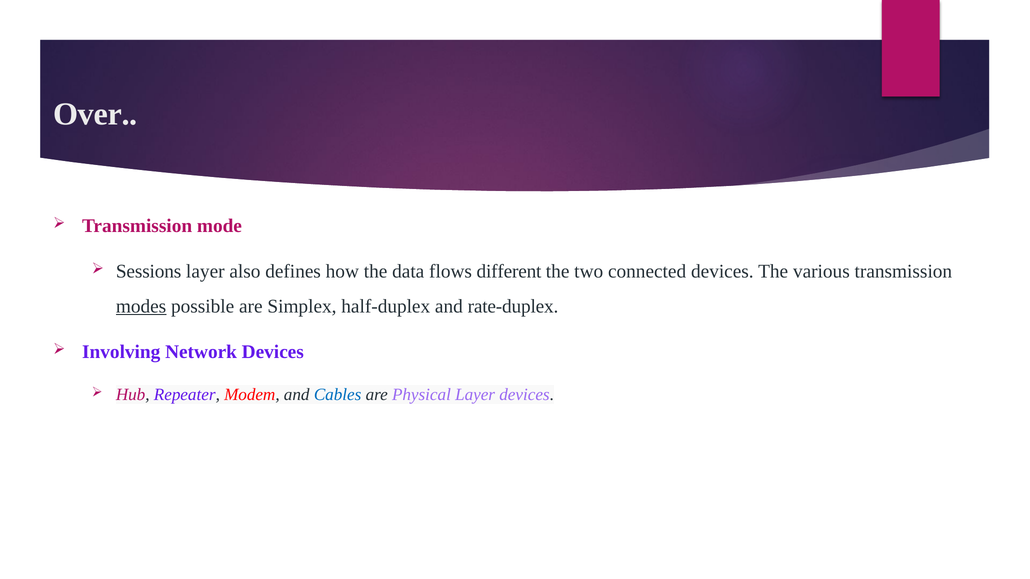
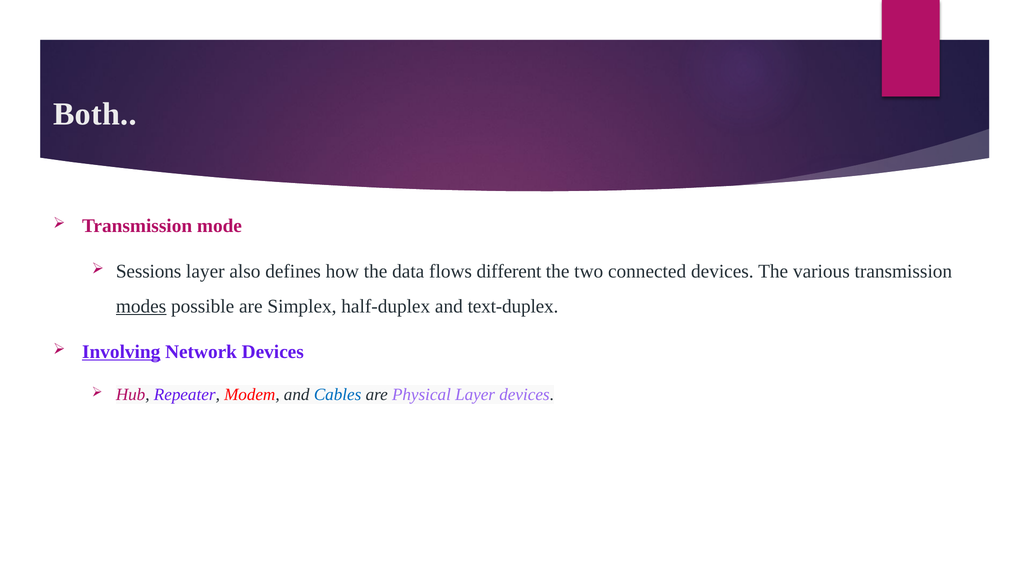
Over: Over -> Both
rate-duplex: rate-duplex -> text-duplex
Involving underline: none -> present
